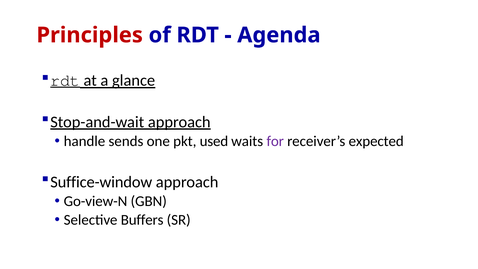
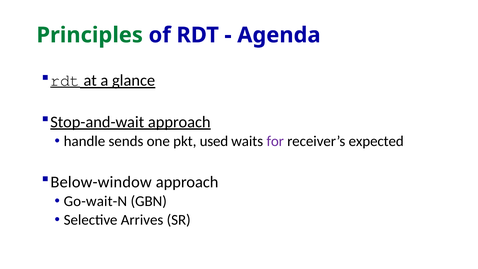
Principles colour: red -> green
Suffice-window: Suffice-window -> Below-window
Go-view-N: Go-view-N -> Go-wait-N
Buffers: Buffers -> Arrives
